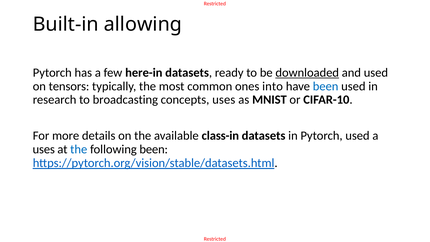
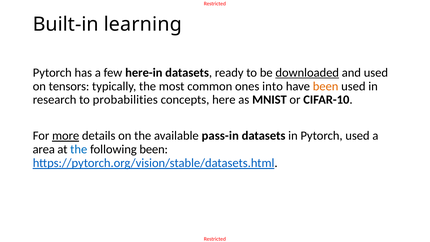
allowing: allowing -> learning
been at (326, 86) colour: blue -> orange
broadcasting: broadcasting -> probabilities
concepts uses: uses -> here
more underline: none -> present
class-in: class-in -> pass-in
uses at (44, 149): uses -> area
